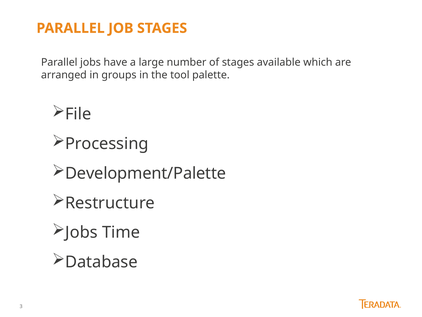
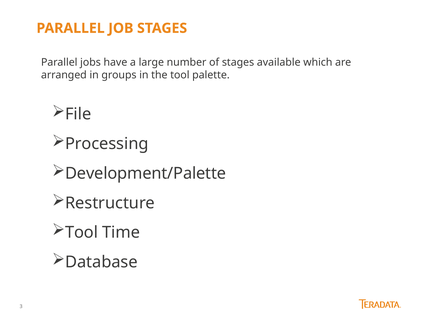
Jobs at (81, 232): Jobs -> Tool
